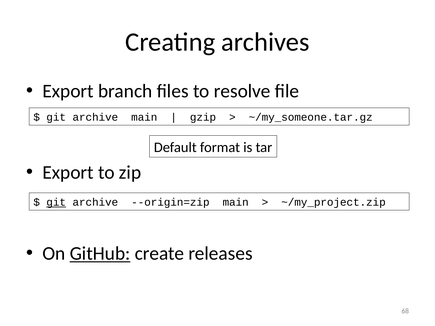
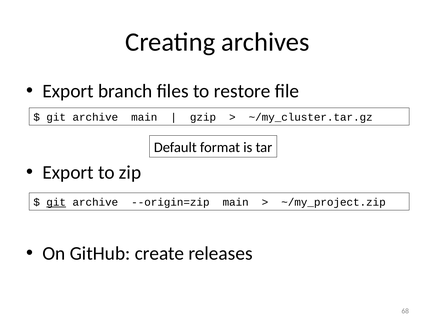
resolve: resolve -> restore
~/my_someone.tar.gz: ~/my_someone.tar.gz -> ~/my_cluster.tar.gz
GitHub underline: present -> none
